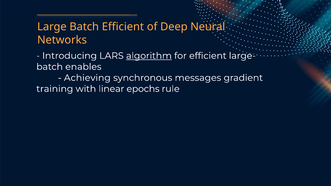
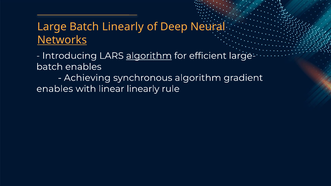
Batch Efficient: Efficient -> Linearly
Networks underline: none -> present
synchronous messages: messages -> algorithm
training at (55, 89): training -> enables
linear epochs: epochs -> linearly
